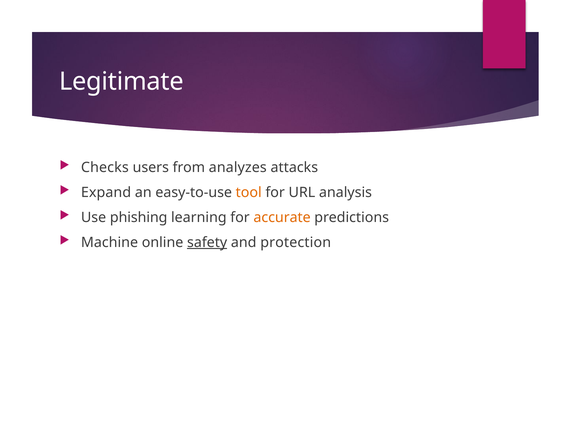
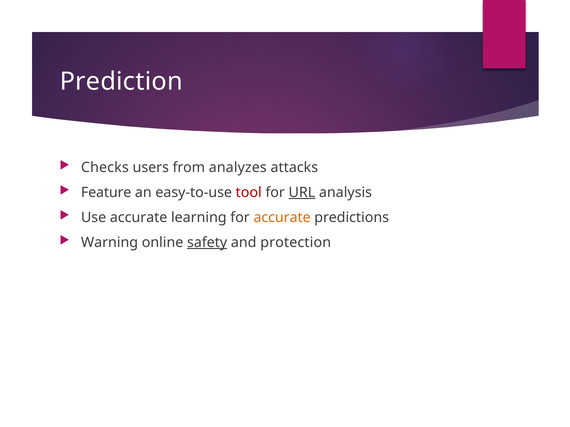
Legitimate: Legitimate -> Prediction
Expand: Expand -> Feature
tool colour: orange -> red
URL underline: none -> present
Use phishing: phishing -> accurate
Machine: Machine -> Warning
